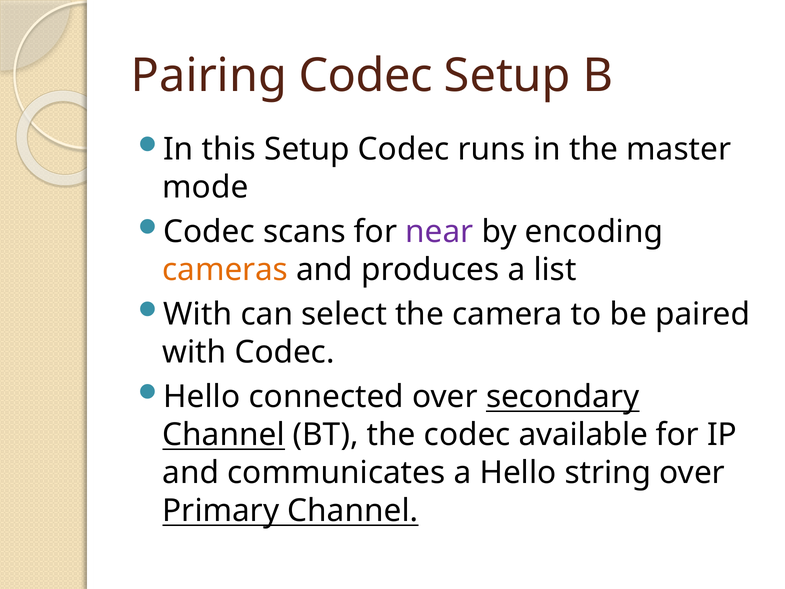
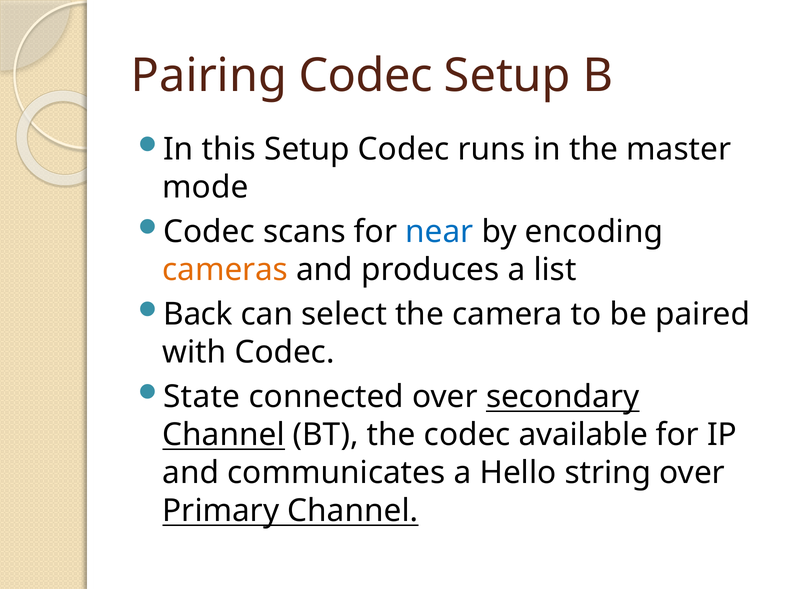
near colour: purple -> blue
With at (198, 314): With -> Back
Hello at (202, 397): Hello -> State
